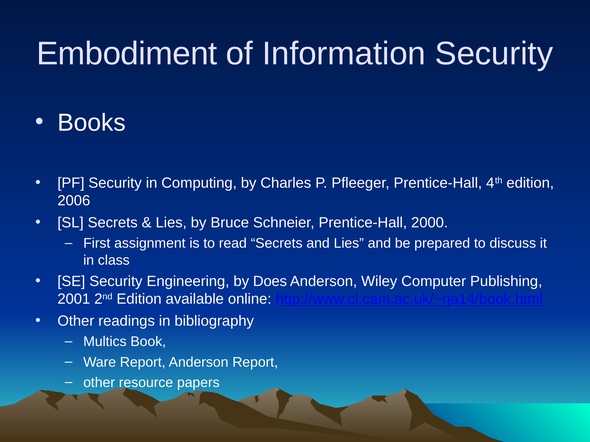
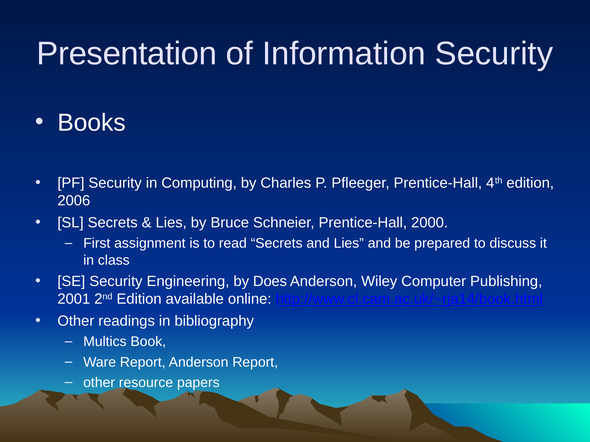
Embodiment: Embodiment -> Presentation
